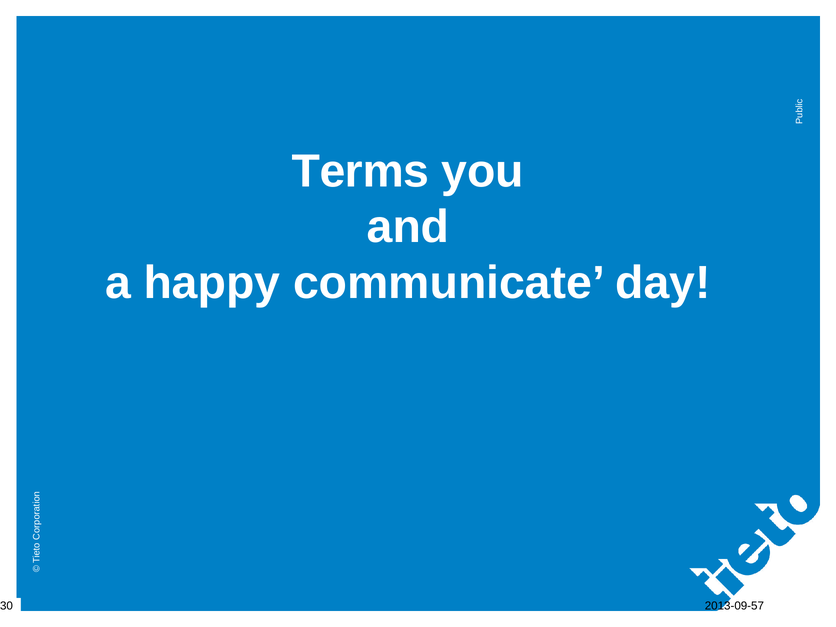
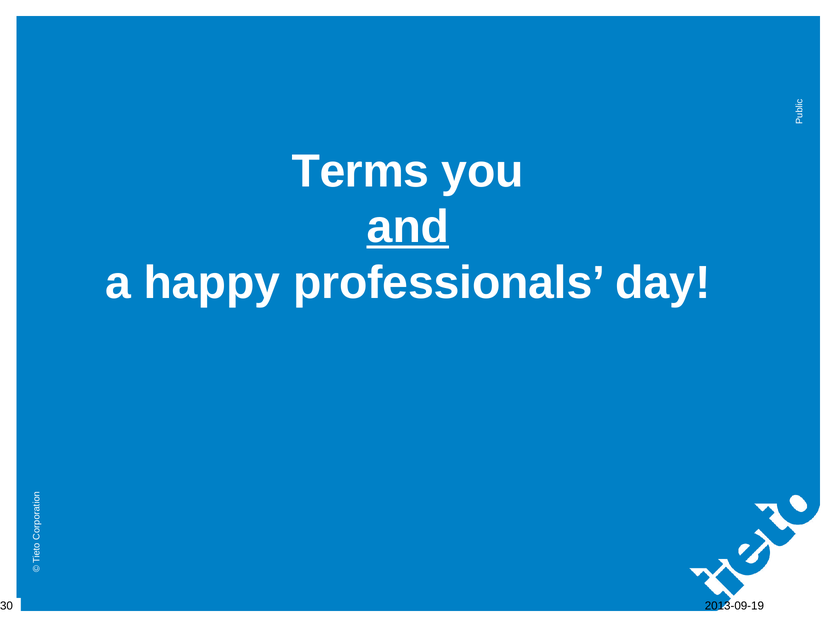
and underline: none -> present
communicate: communicate -> professionals
2013-09-57: 2013-09-57 -> 2013-09-19
